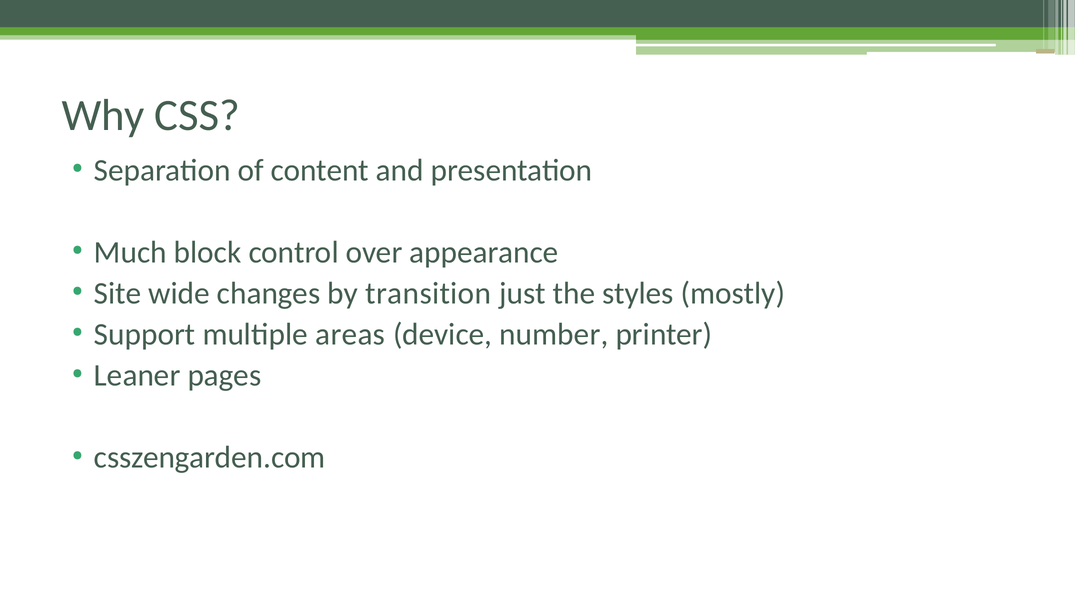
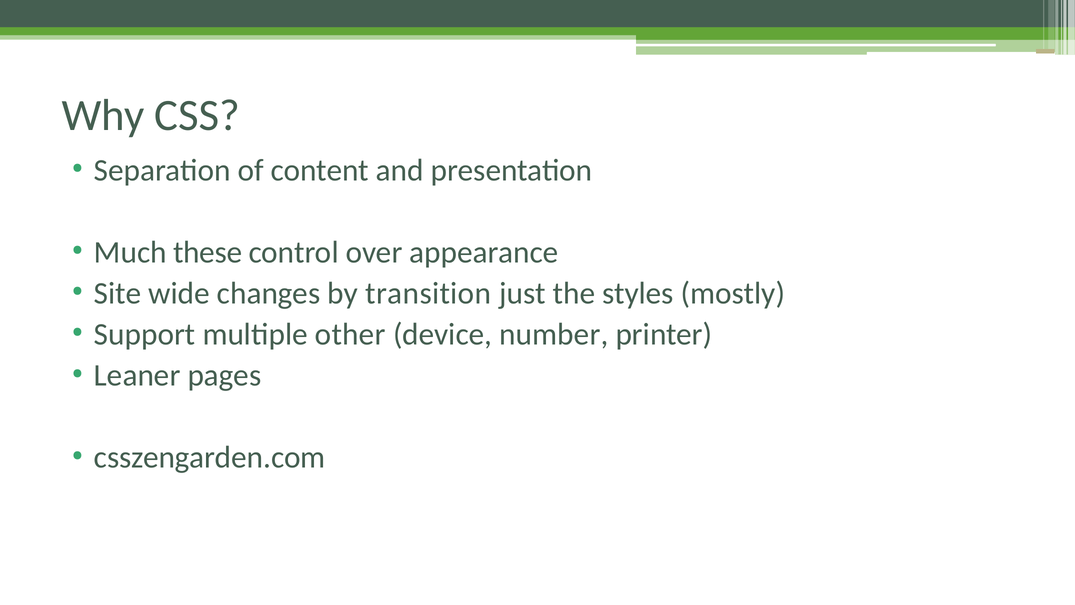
block: block -> these
areas: areas -> other
